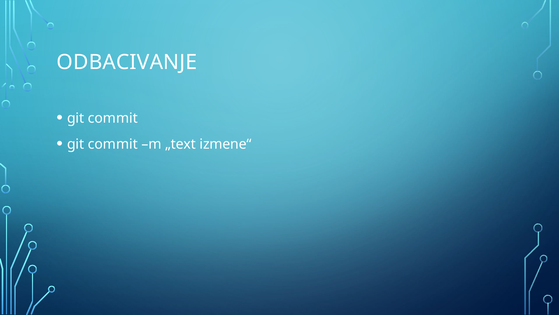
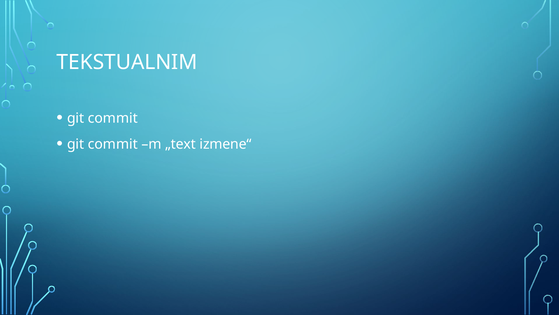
ODBACIVANJE: ODBACIVANJE -> TEKSTUALNIM
